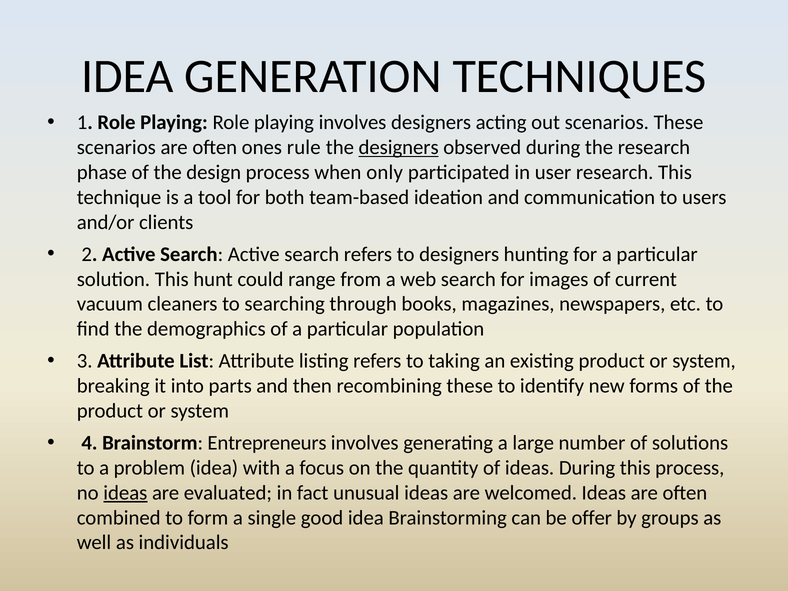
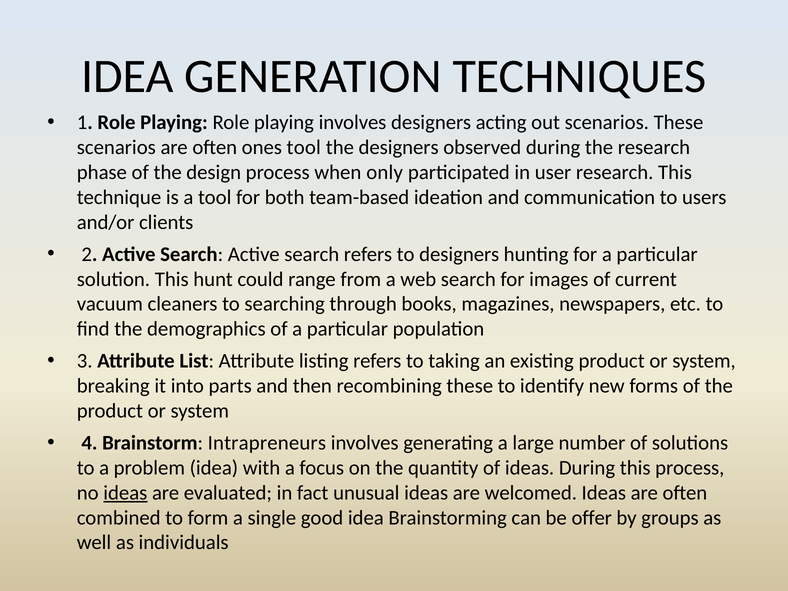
ones rule: rule -> tool
designers at (399, 147) underline: present -> none
Entrepreneurs: Entrepreneurs -> Intrapreneurs
